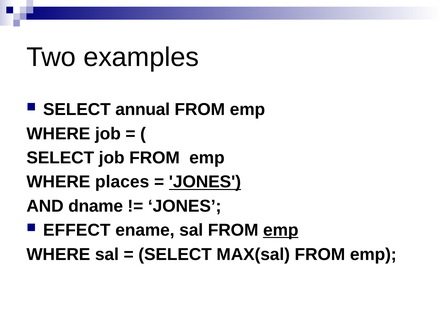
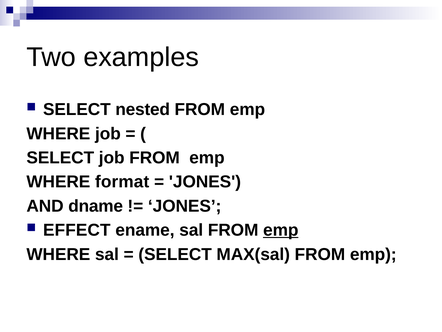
annual: annual -> nested
places: places -> format
JONES at (205, 182) underline: present -> none
